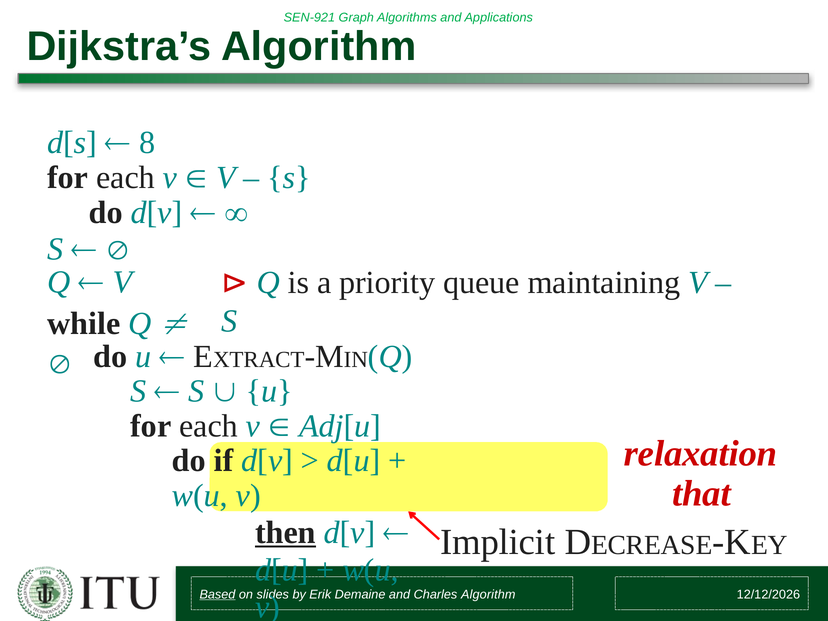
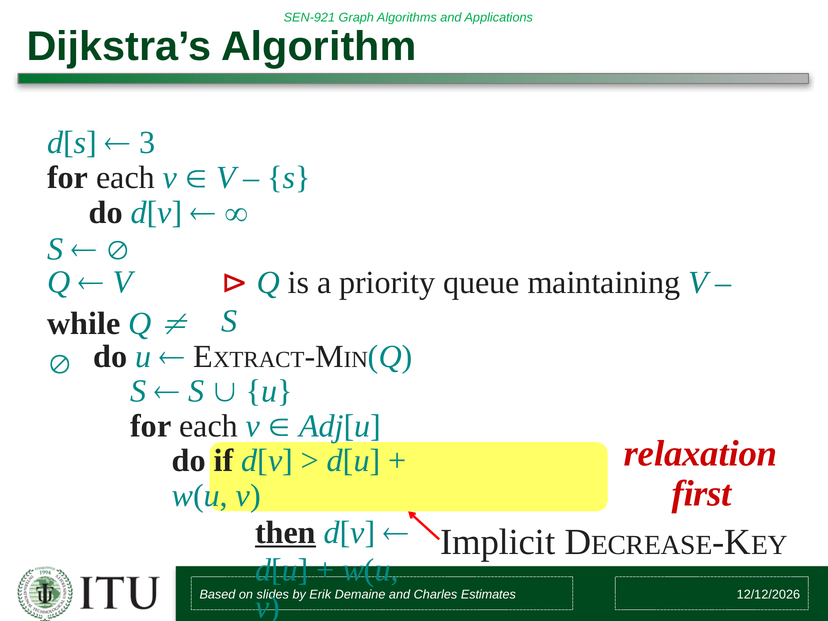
8: 8 -> 3
that: that -> first
Based underline: present -> none
Charles Algorithm: Algorithm -> Estimates
